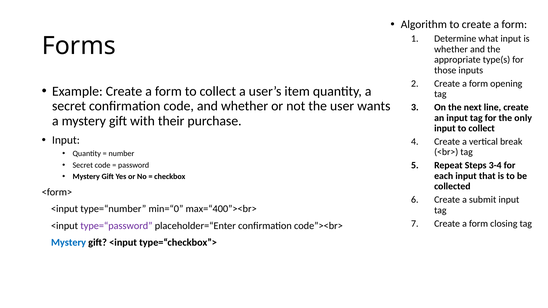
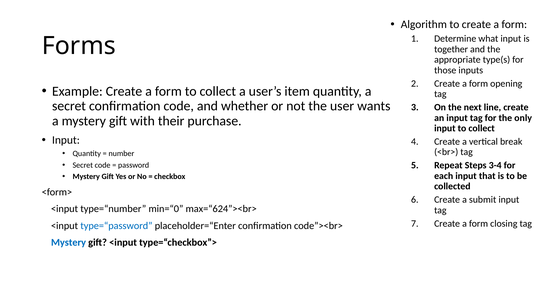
whether at (451, 49): whether -> together
max=“400”><br>: max=“400”><br> -> max=“624”><br>
type=“password colour: purple -> blue
